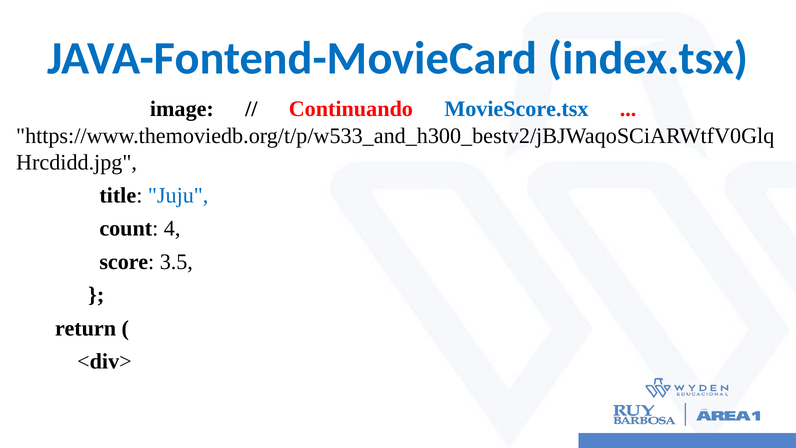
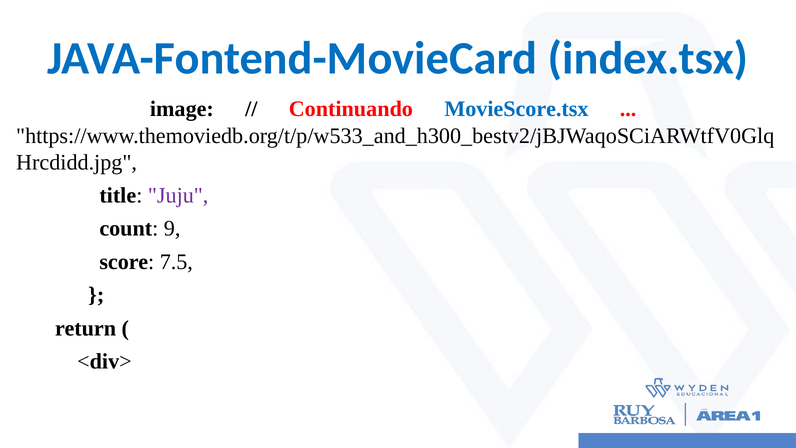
Juju colour: blue -> purple
4: 4 -> 9
3.5: 3.5 -> 7.5
